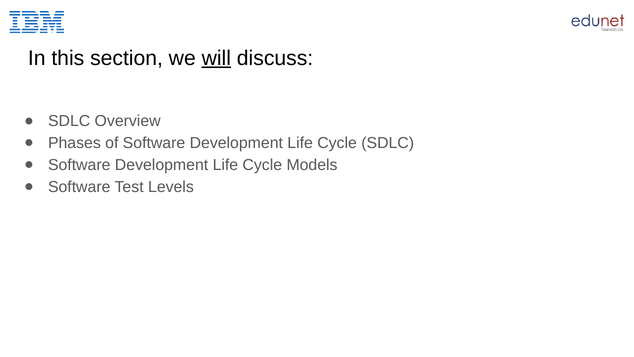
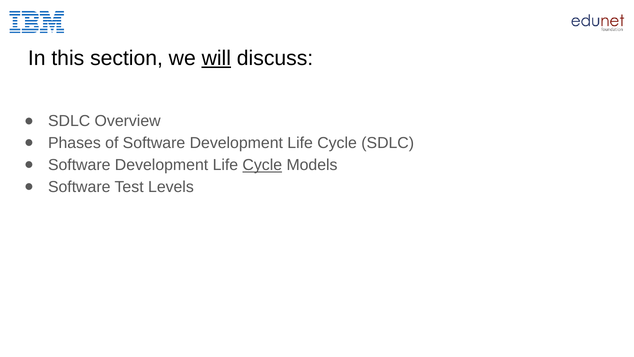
Cycle at (262, 165) underline: none -> present
